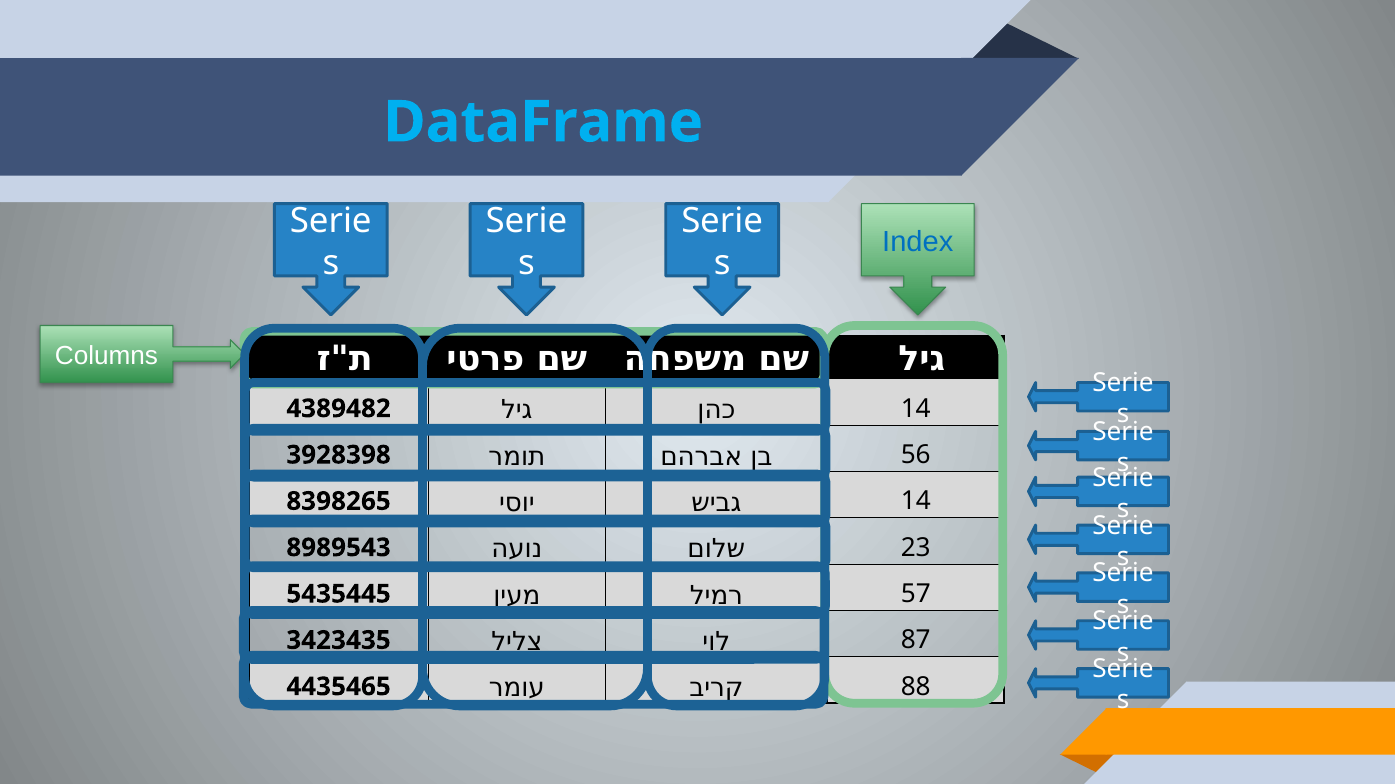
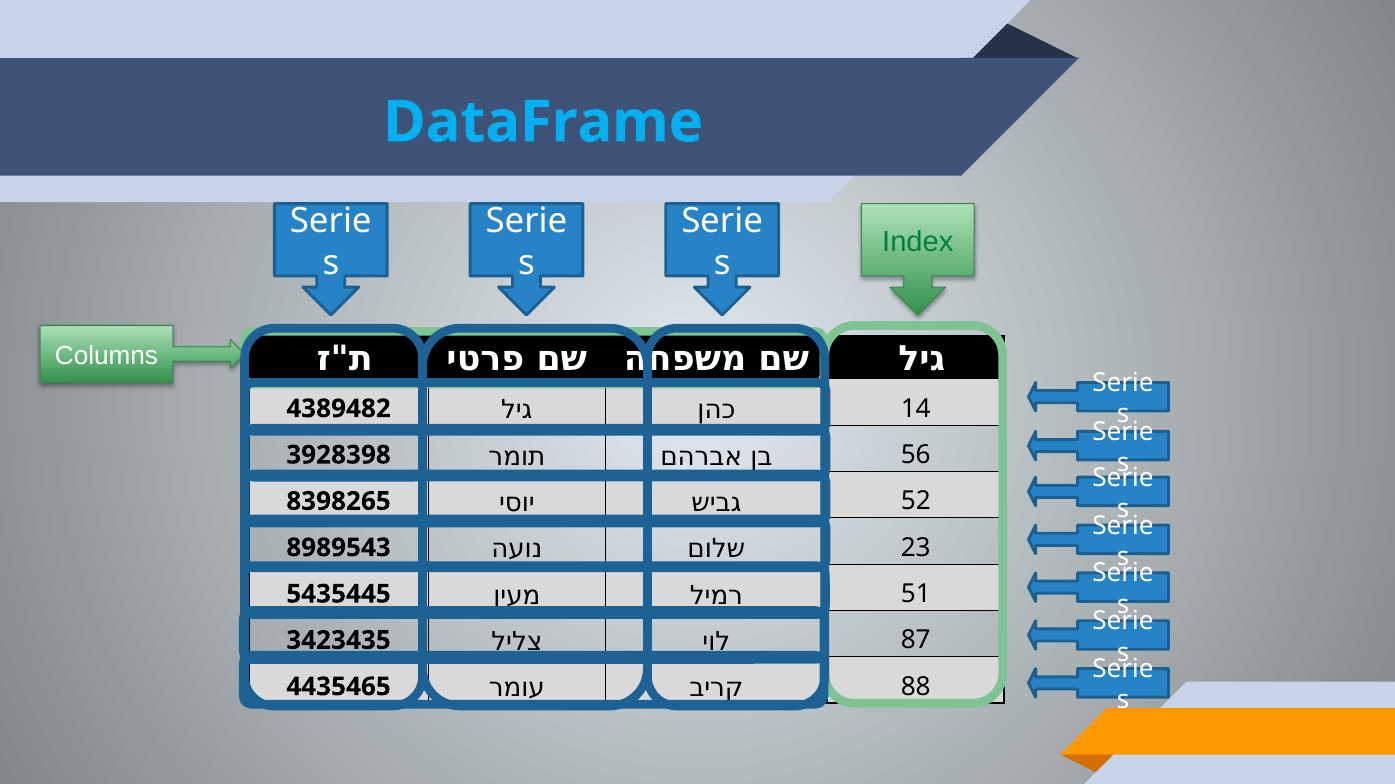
Index colour: blue -> green
14 at (916, 502): 14 -> 52
57: 57 -> 51
